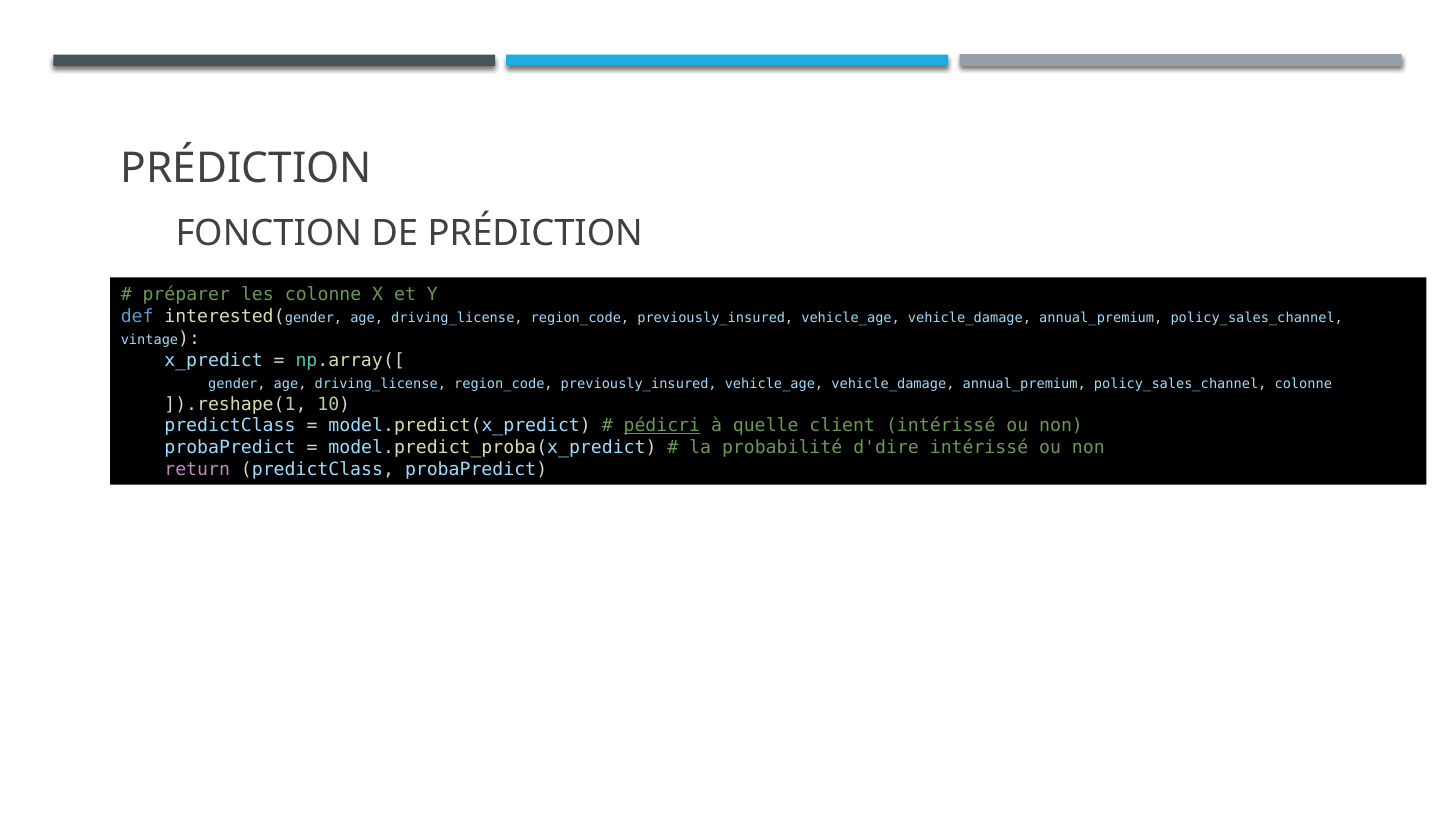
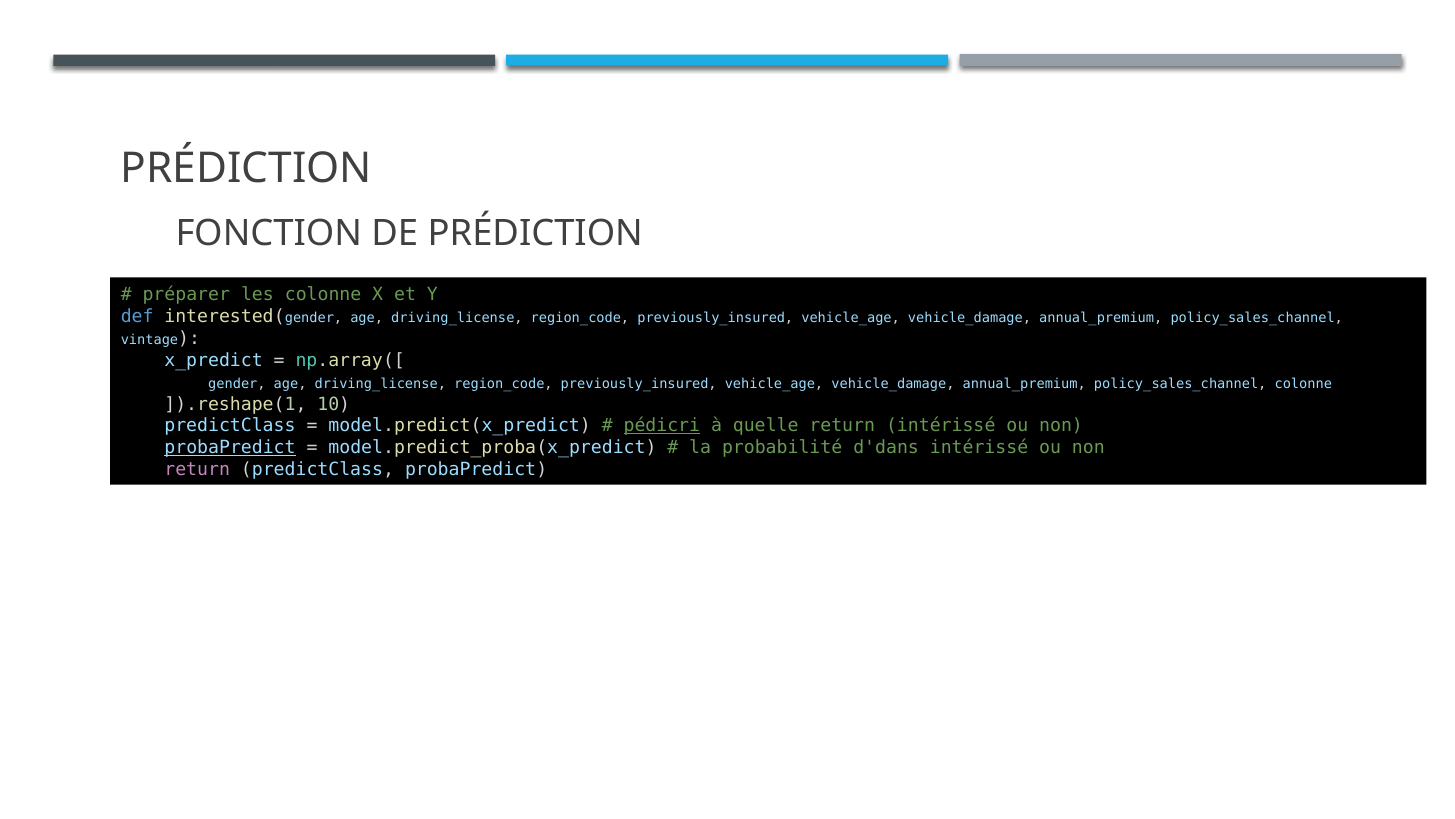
quelle client: client -> return
probaPredict at (230, 448) underline: none -> present
d'dire: d'dire -> d'dans
